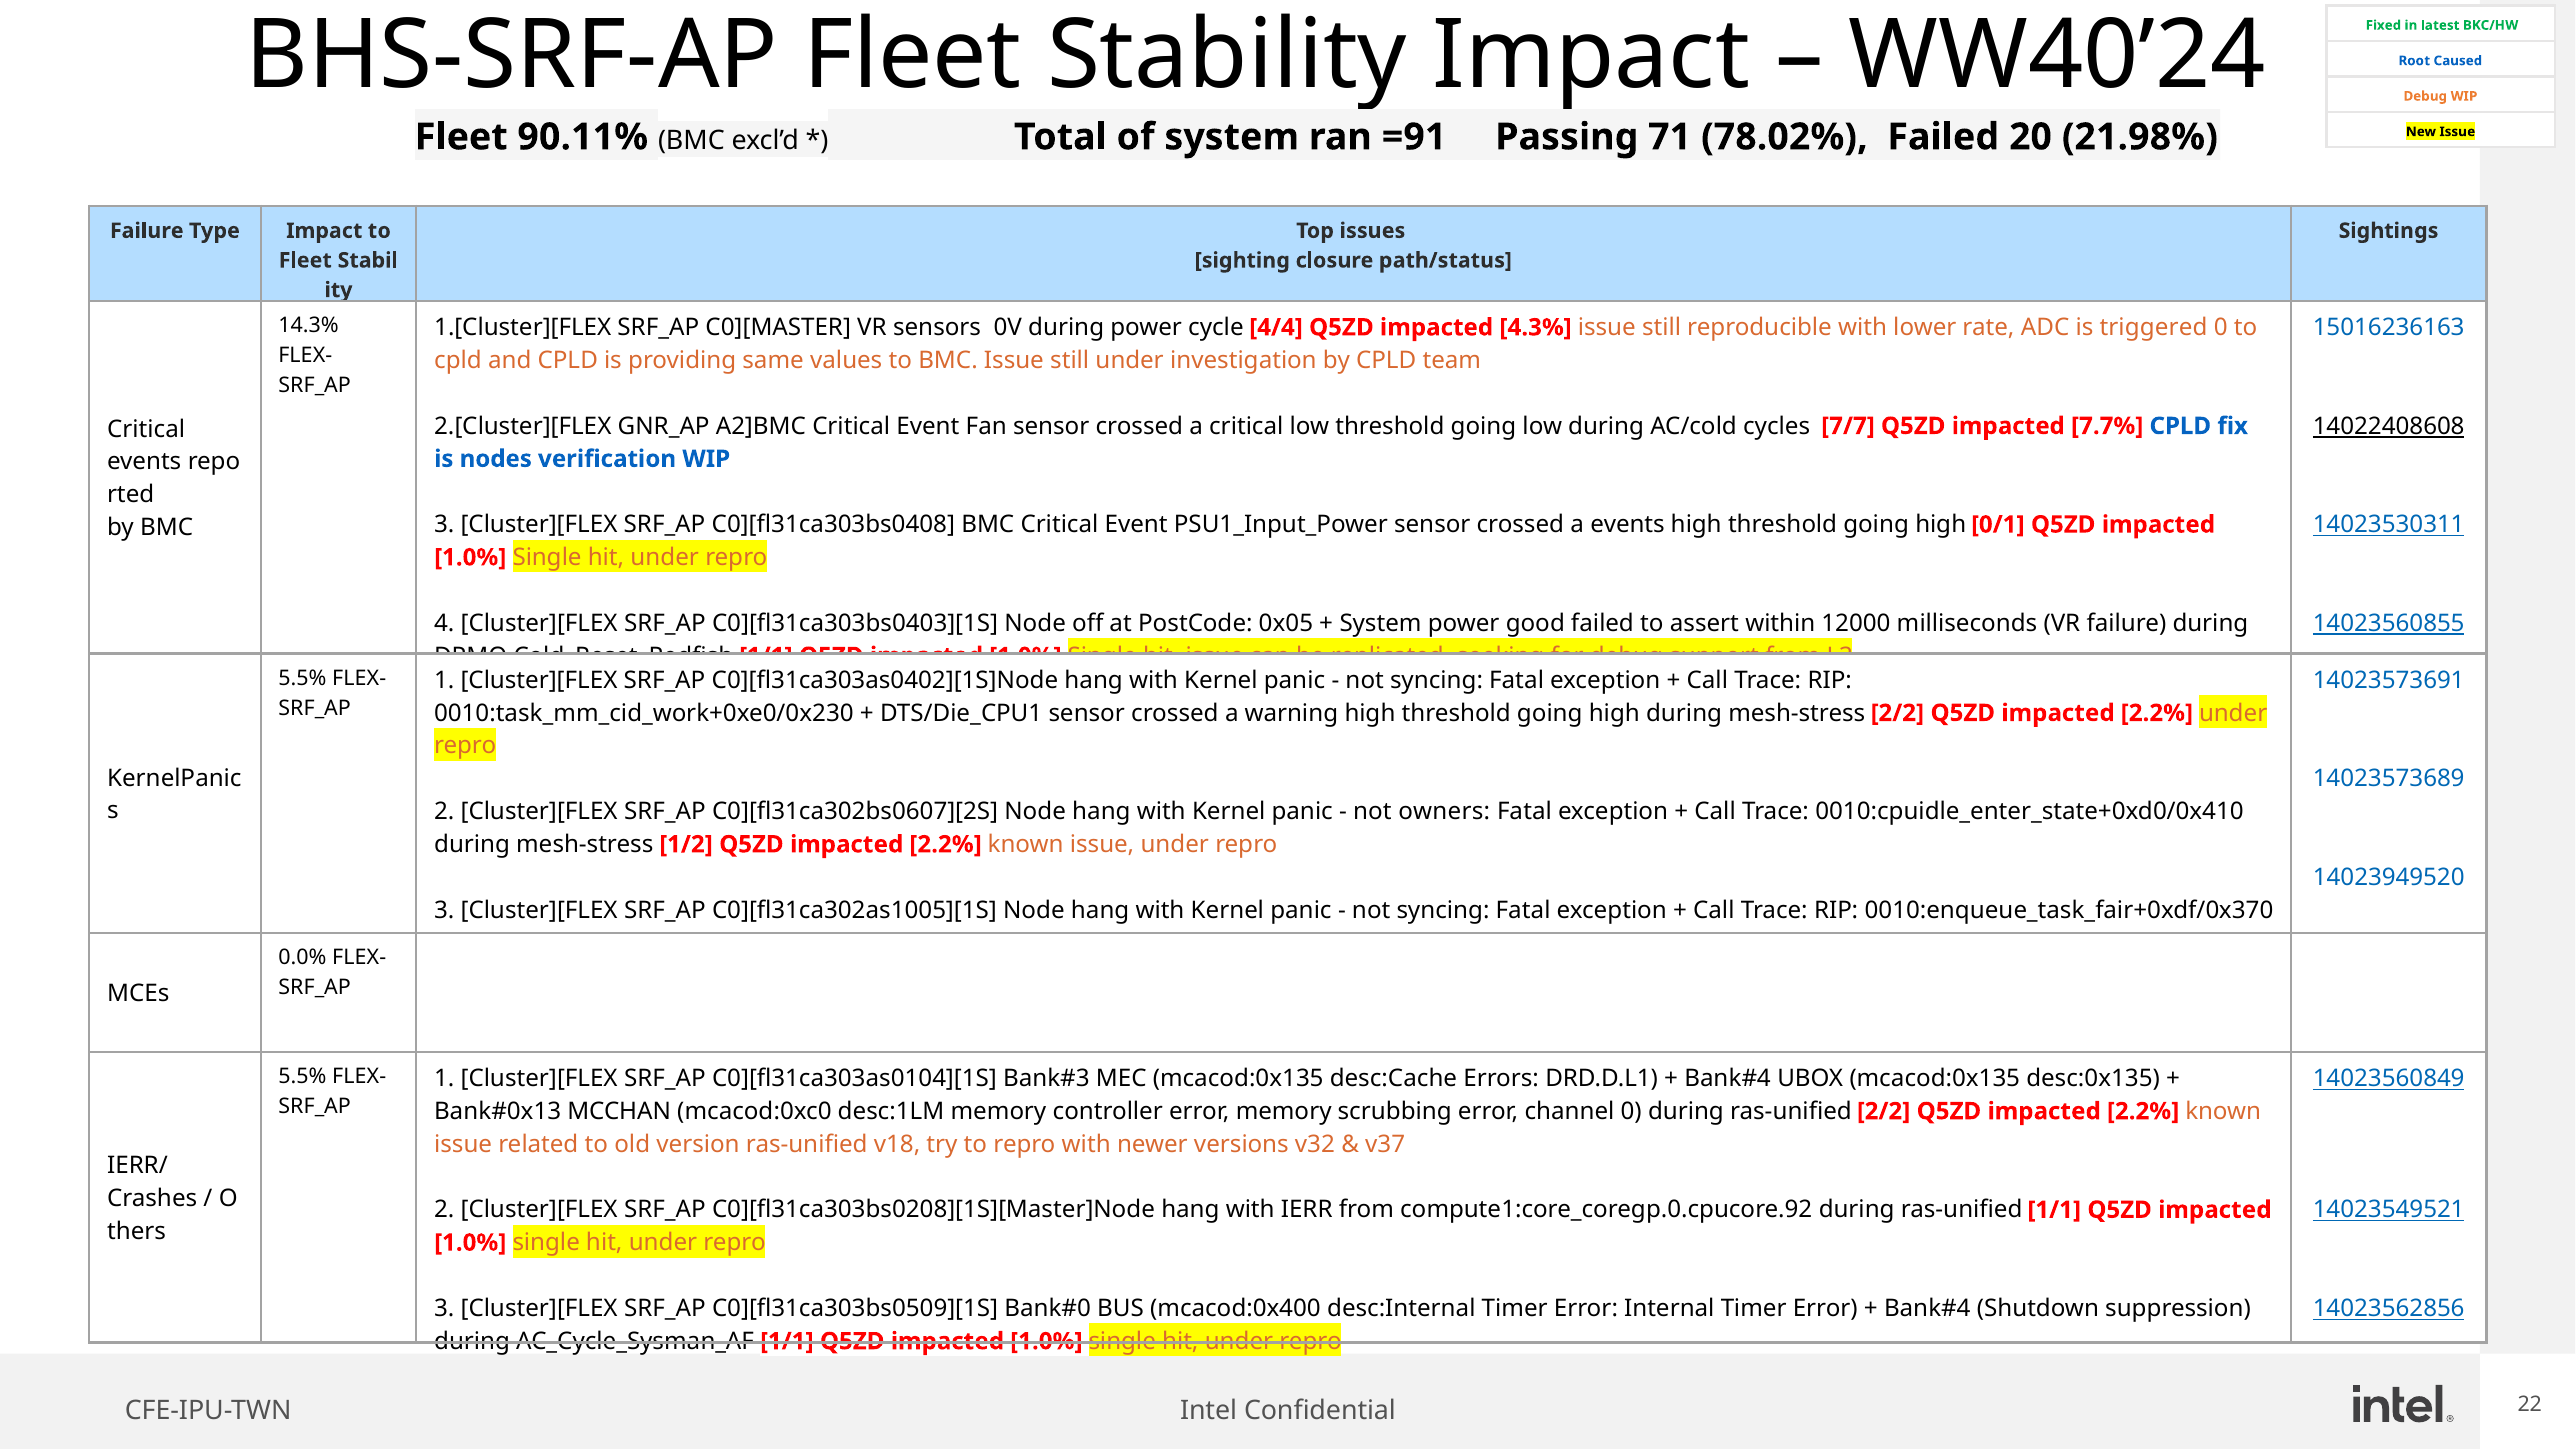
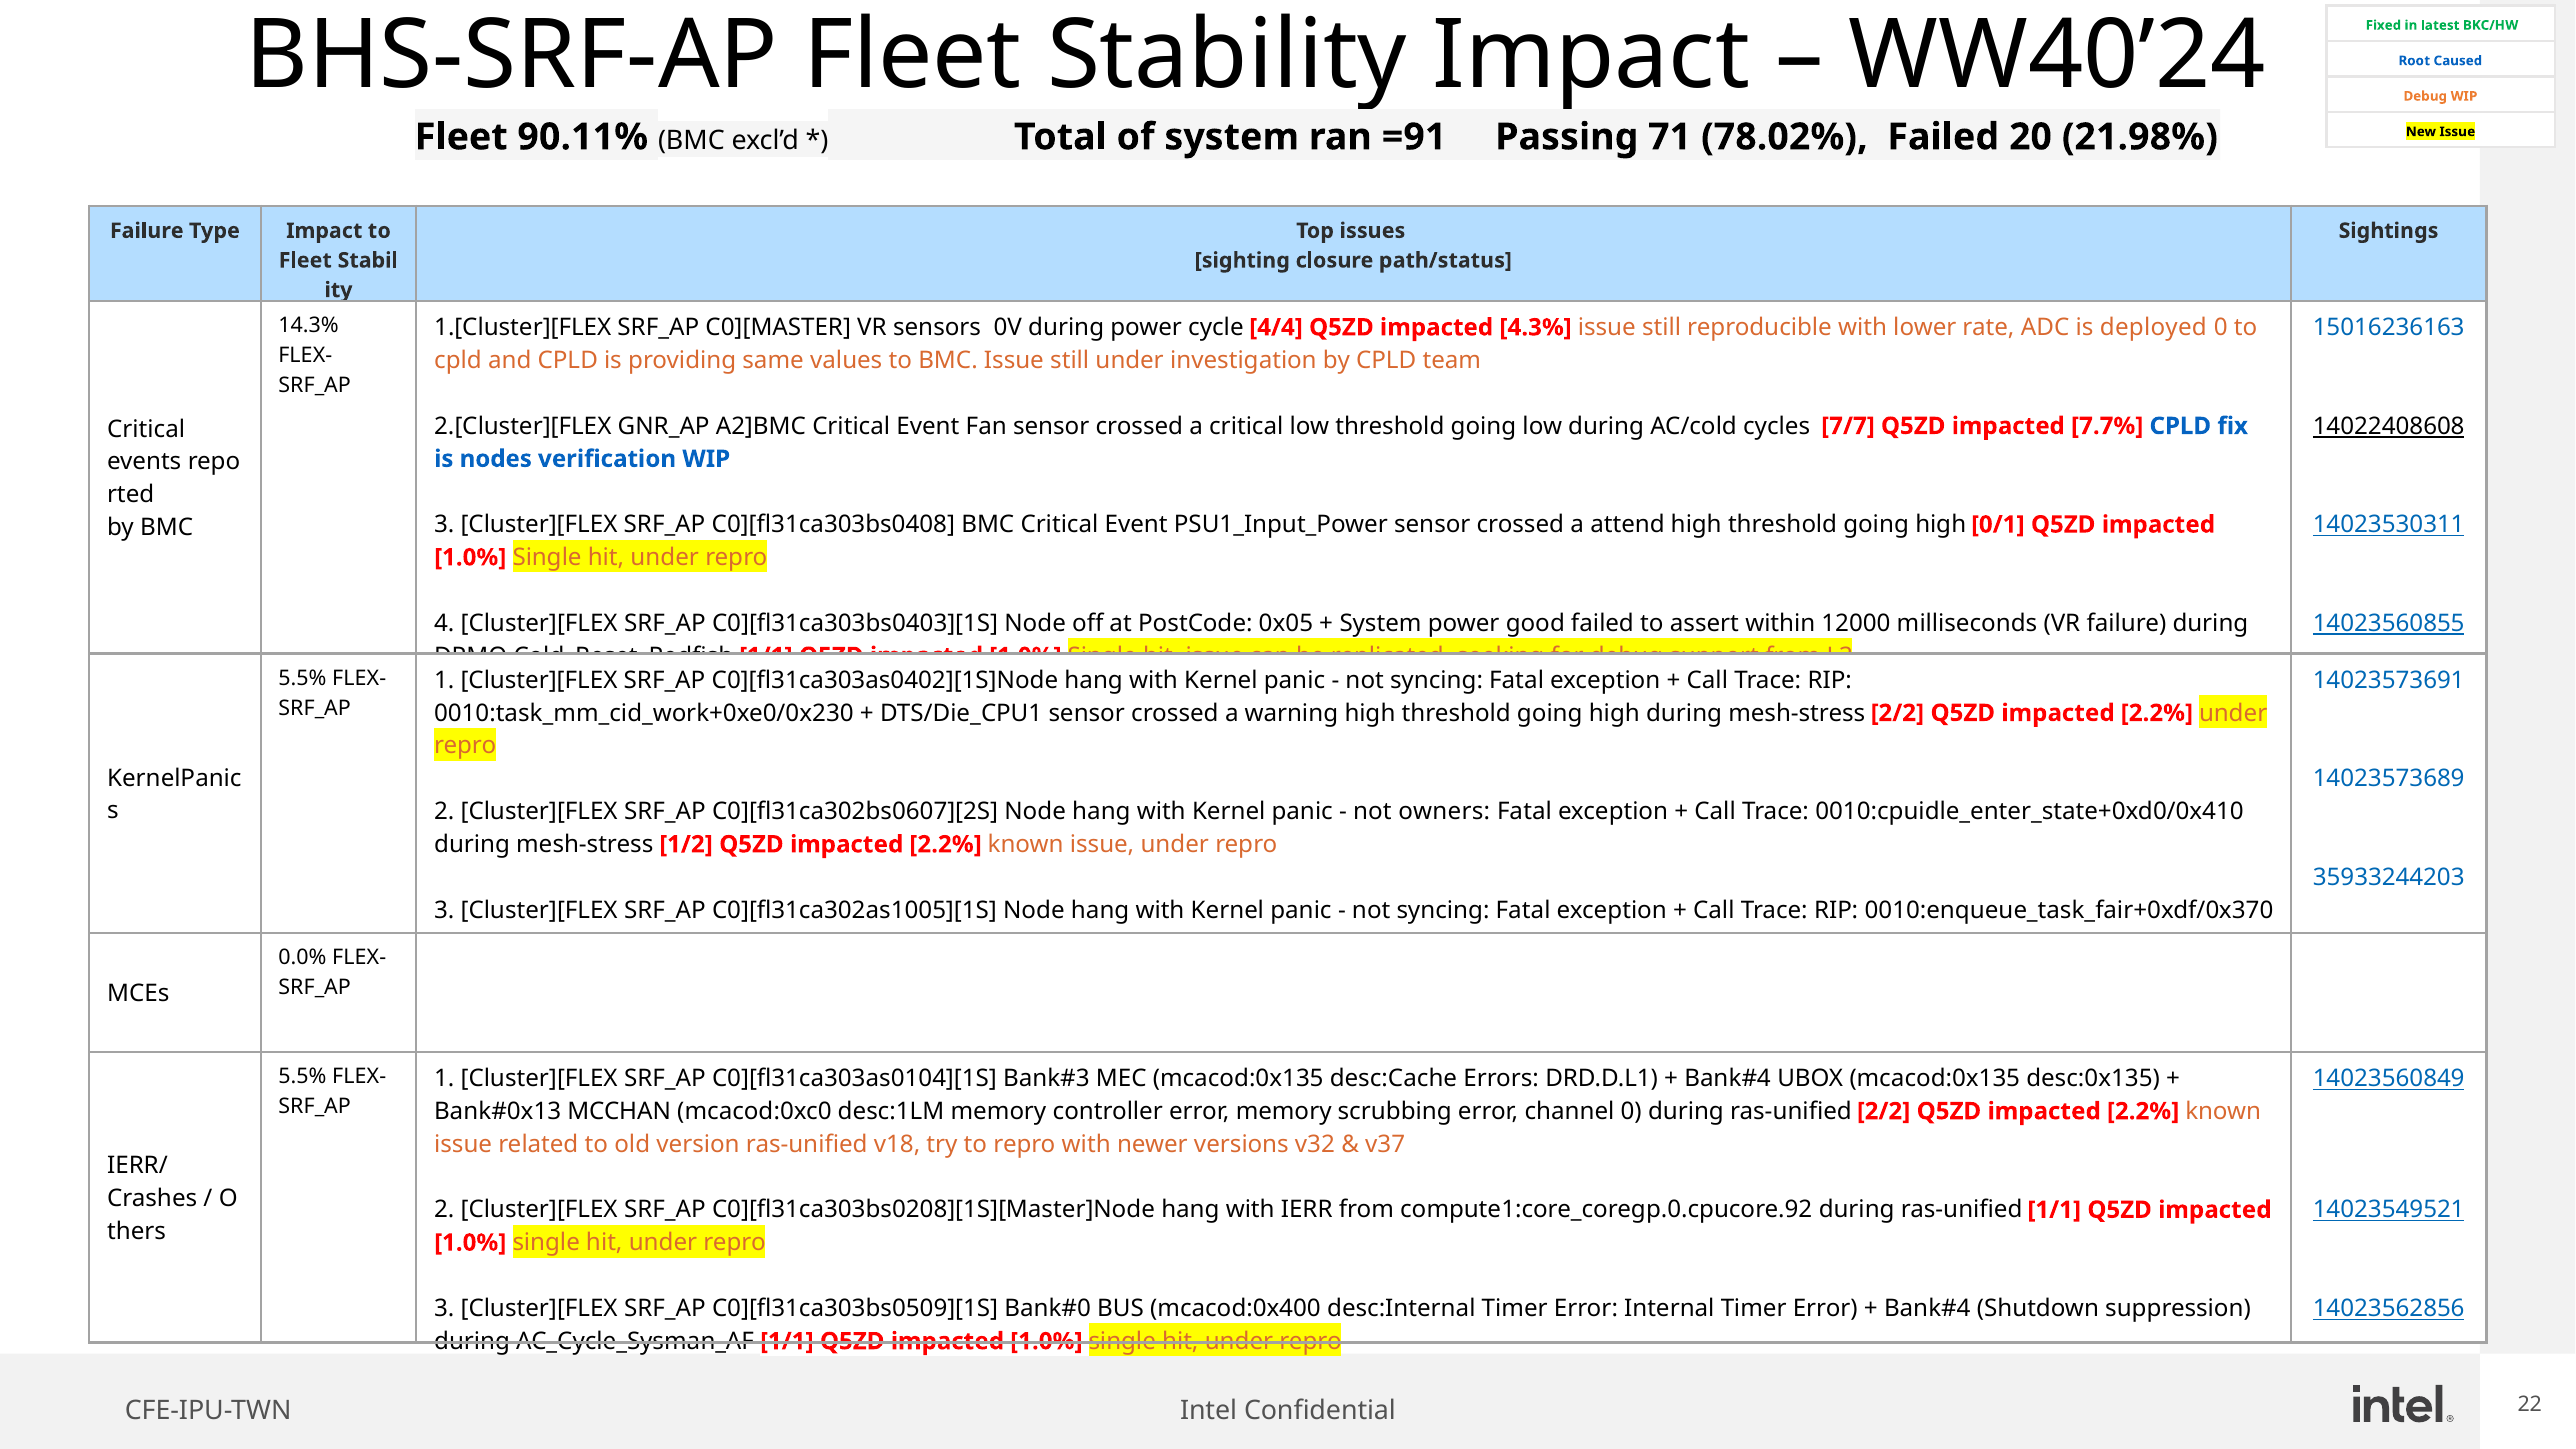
triggered: triggered -> deployed
a events: events -> attend
14023949520: 14023949520 -> 35933244203
